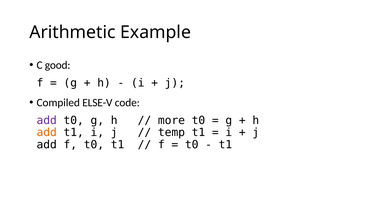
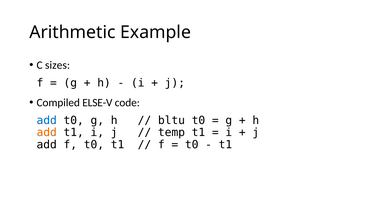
good: good -> sizes
add at (47, 120) colour: purple -> blue
more: more -> bltu
